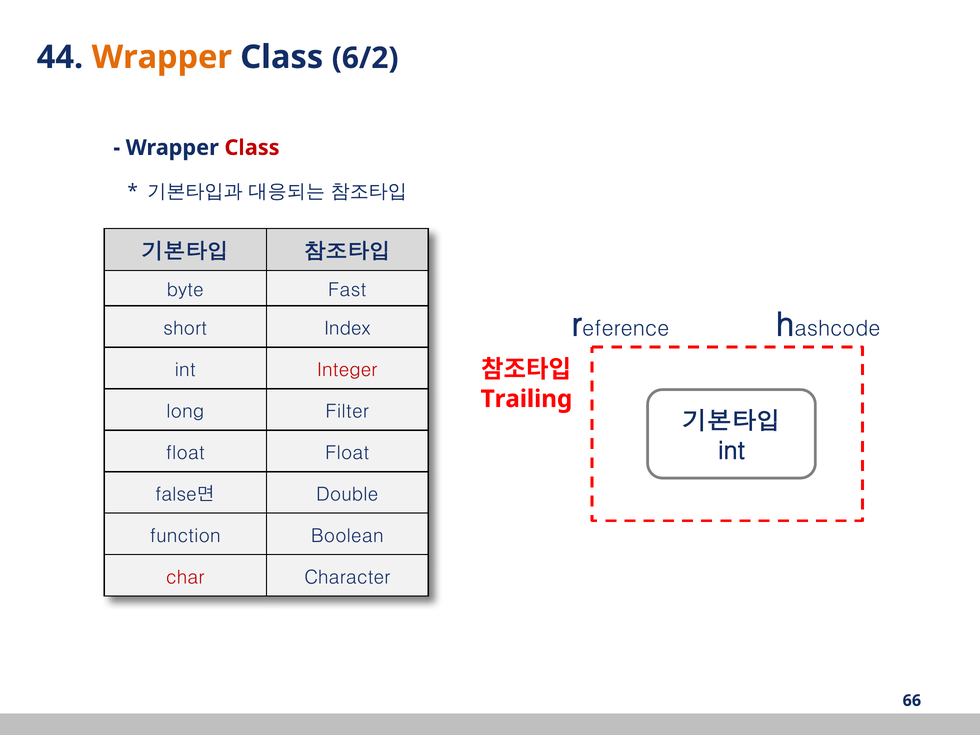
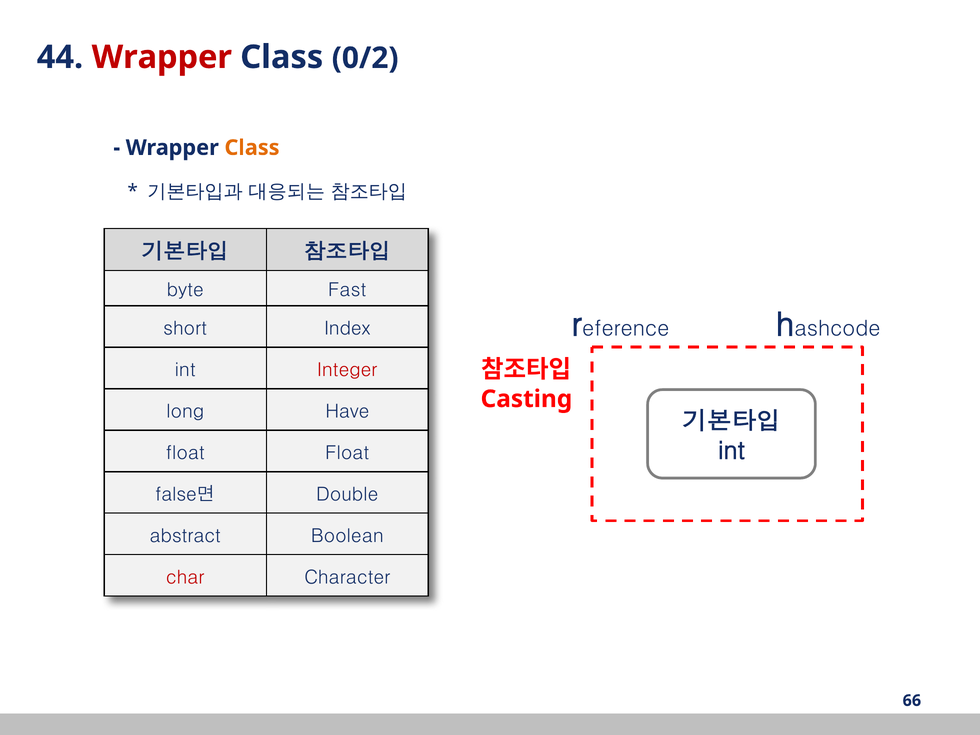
Wrapper at (162, 57) colour: orange -> red
6/2: 6/2 -> 0/2
Class at (252, 148) colour: red -> orange
Trailing: Trailing -> Casting
Filter: Filter -> Have
function: function -> abstract
